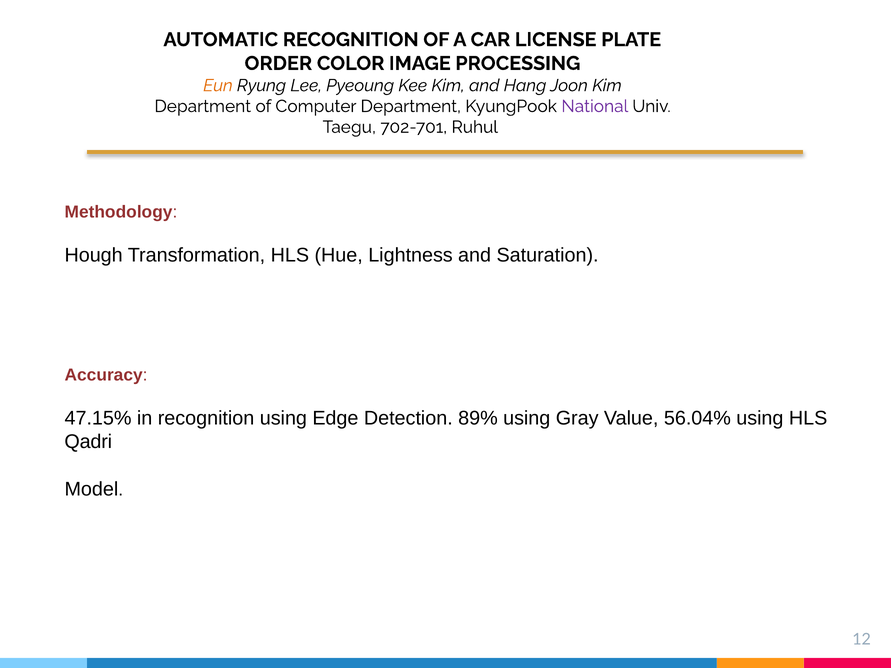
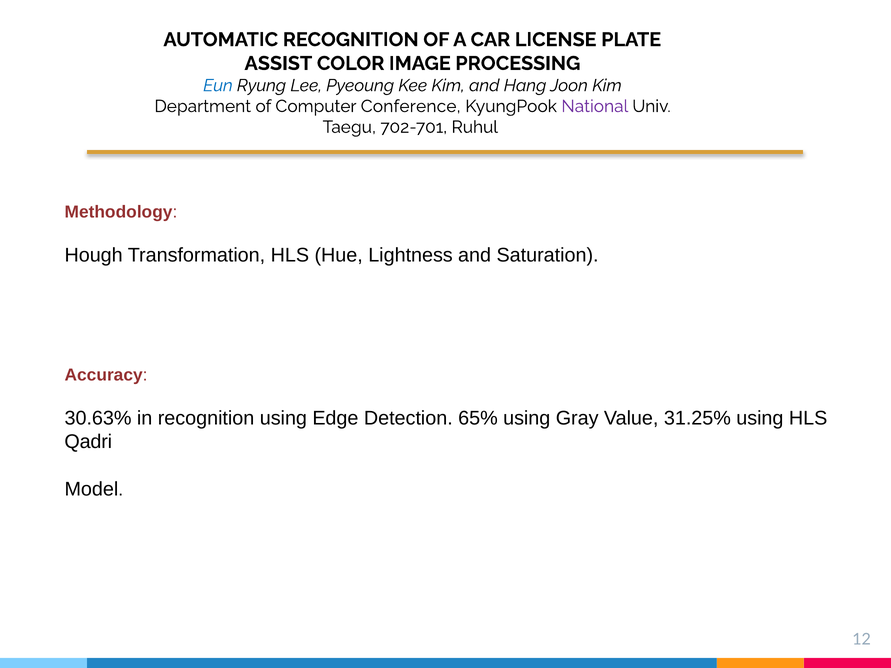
ORDER: ORDER -> ASSIST
Eun colour: orange -> blue
Computer Department: Department -> Conference
47.15%: 47.15% -> 30.63%
89%: 89% -> 65%
56.04%: 56.04% -> 31.25%
